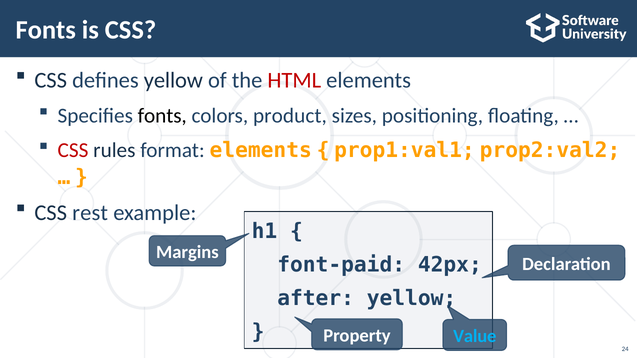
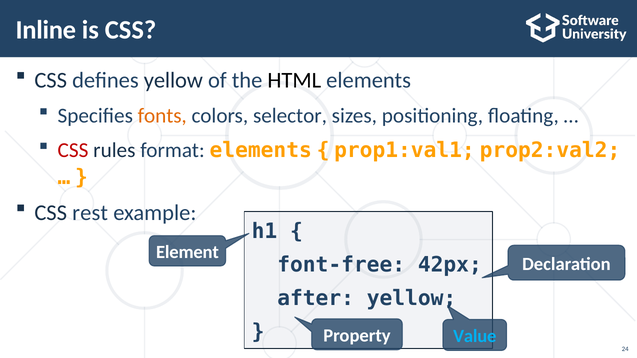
Fonts at (46, 30): Fonts -> Inline
HTML colour: red -> black
fonts at (162, 116) colour: black -> orange
product: product -> selector
Margins: Margins -> Element
font-paid: font-paid -> font-free
